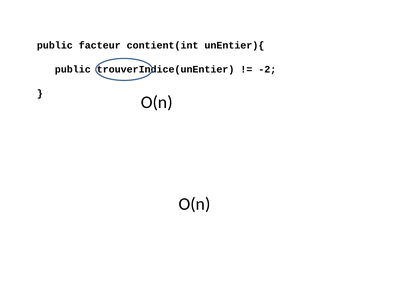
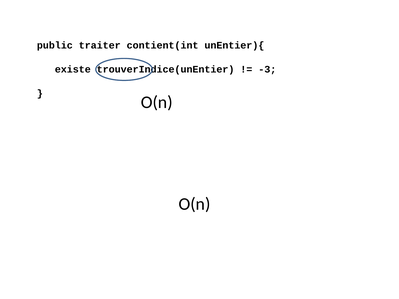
facteur: facteur -> traiter
public at (73, 69): public -> existe
-2: -2 -> -3
